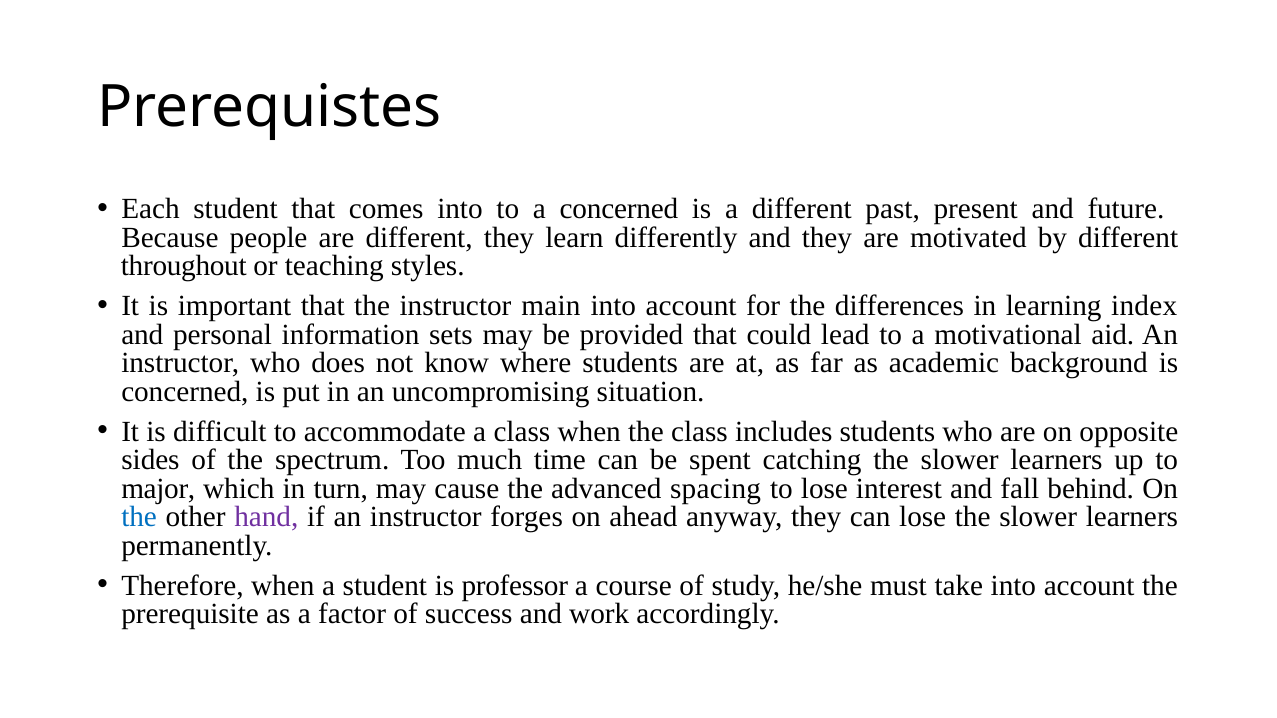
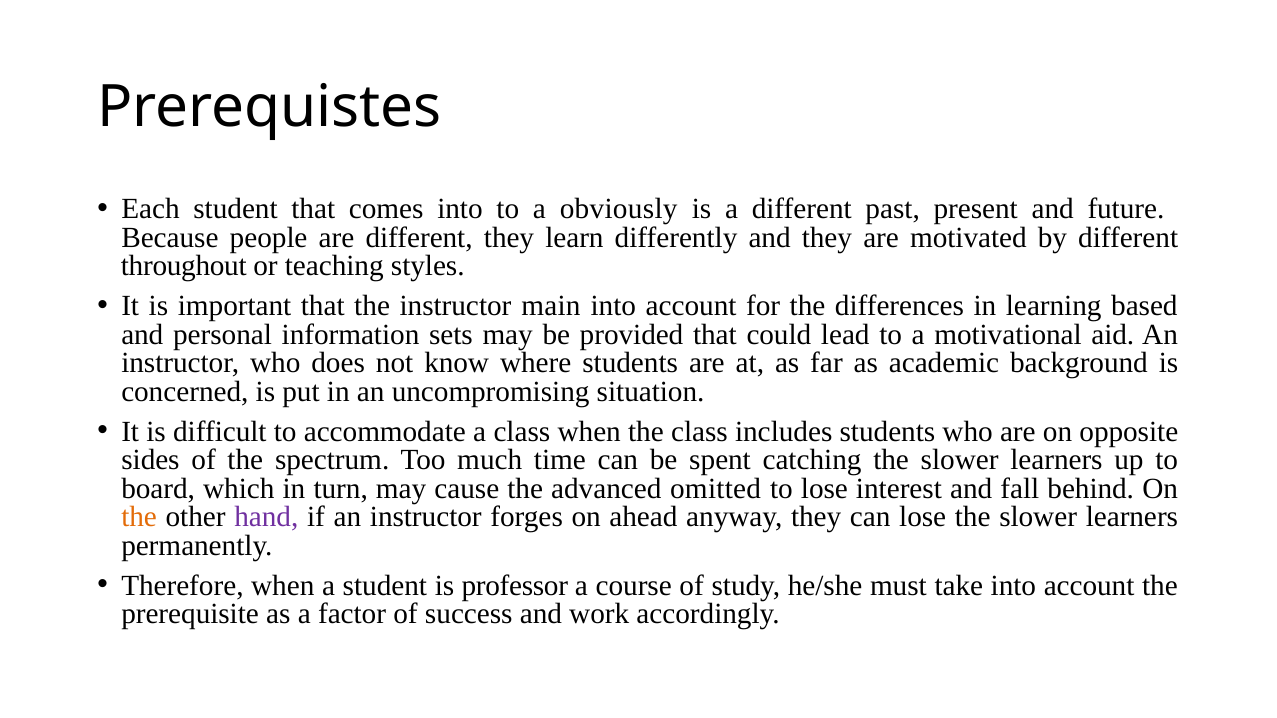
a concerned: concerned -> obviously
index: index -> based
major: major -> board
spacing: spacing -> omitted
the at (139, 517) colour: blue -> orange
